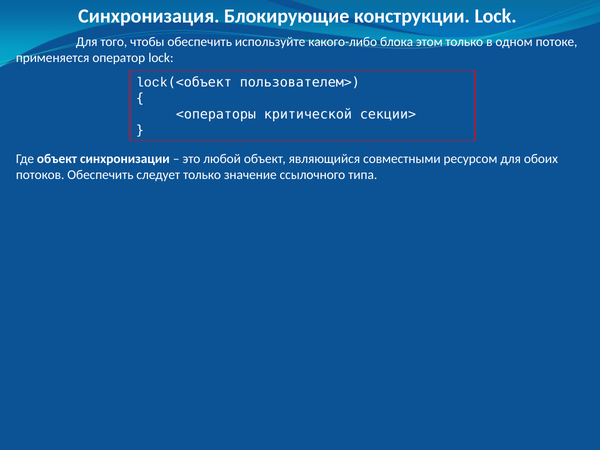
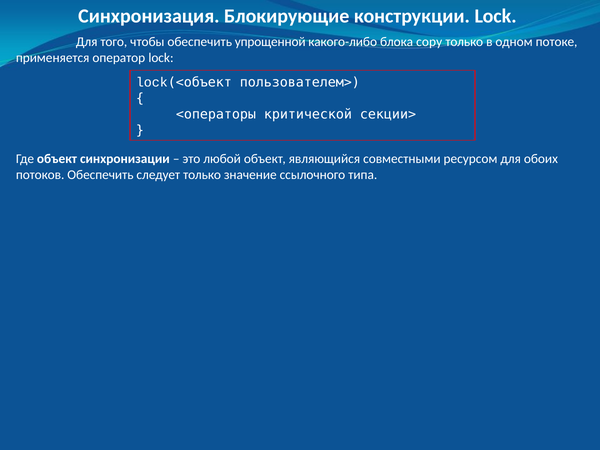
используйте: используйте -> упрощенной
этом: этом -> copy
